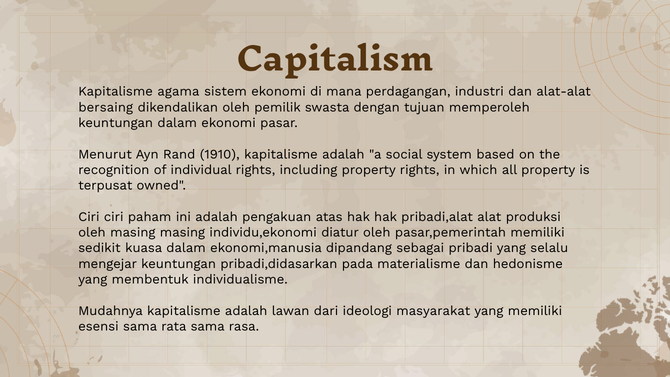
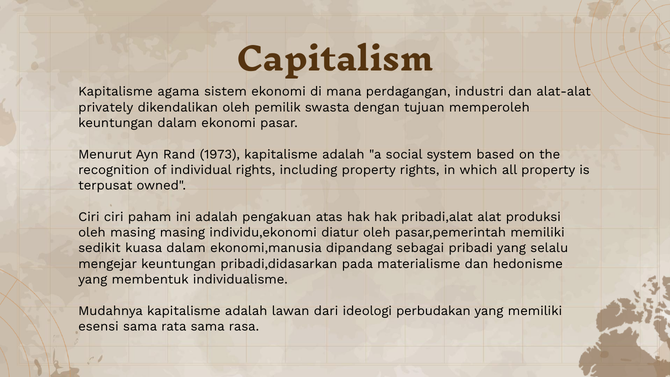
bersaing: bersaing -> privately
1910: 1910 -> 1973
masyarakat: masyarakat -> perbudakan
